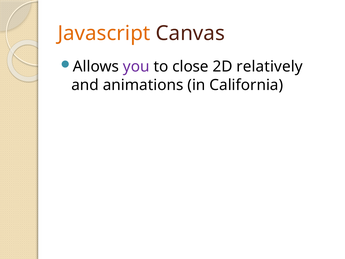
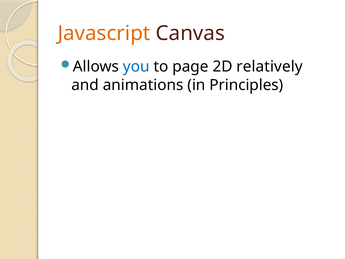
you colour: purple -> blue
close: close -> page
California: California -> Principles
